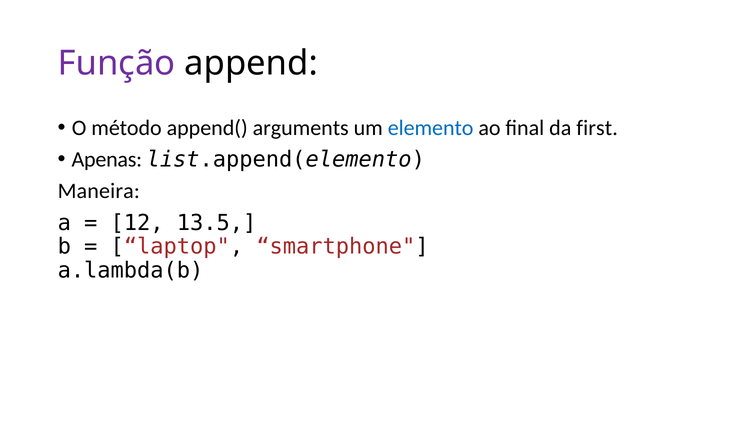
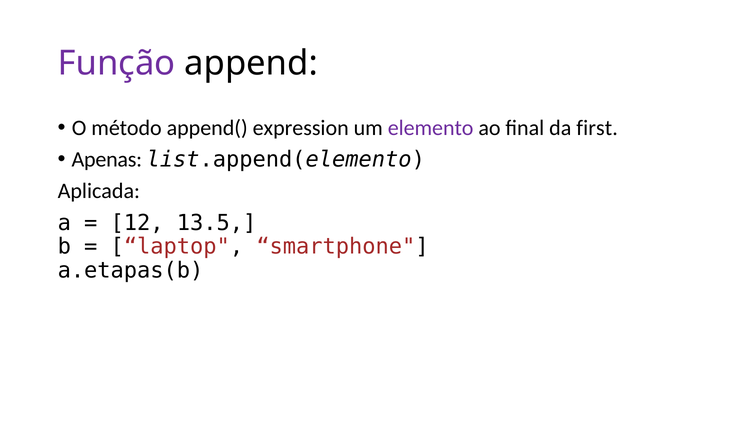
arguments: arguments -> expression
elemento colour: blue -> purple
Maneira: Maneira -> Aplicada
a.lambda(b: a.lambda(b -> a.etapas(b
